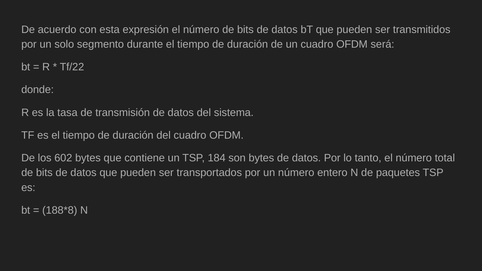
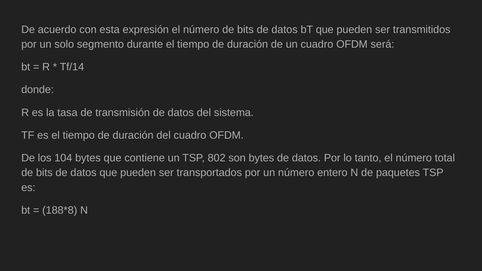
Tf/22: Tf/22 -> Tf/14
602: 602 -> 104
184: 184 -> 802
